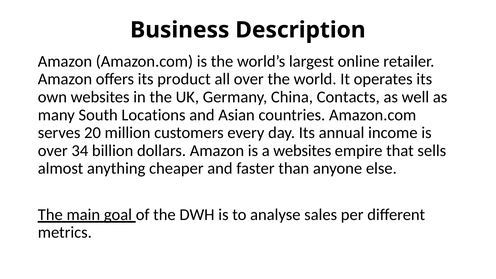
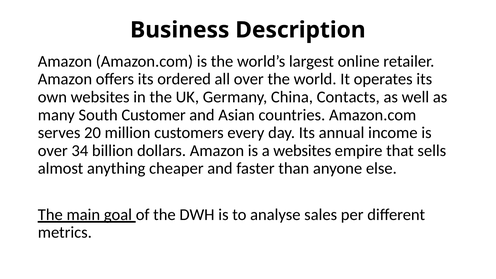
product: product -> ordered
Locations: Locations -> Customer
